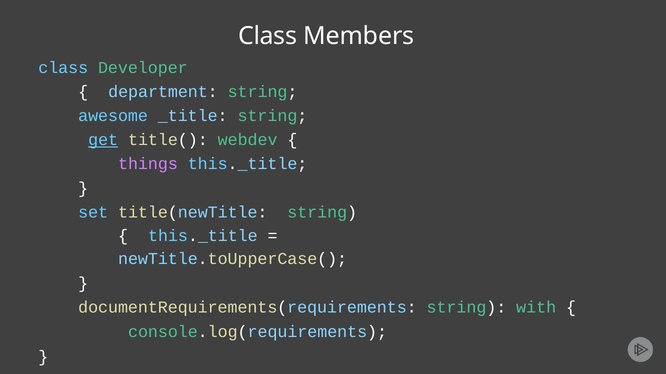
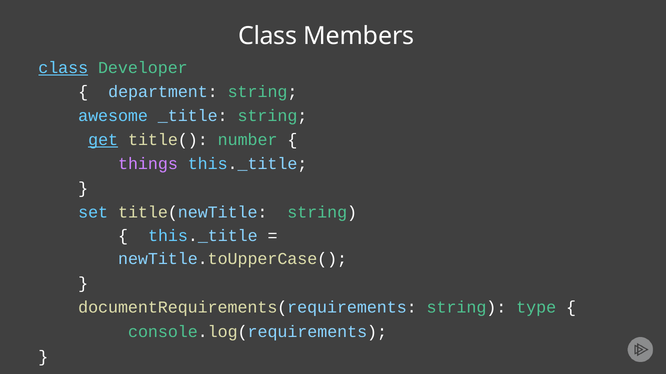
class at (63, 68) underline: none -> present
webdev: webdev -> number
with: with -> type
